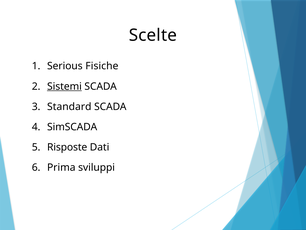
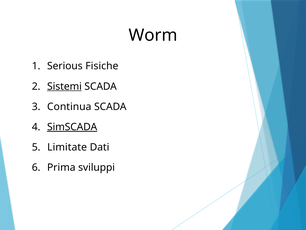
Scelte: Scelte -> Worm
Standard: Standard -> Continua
SimSCADA underline: none -> present
Risposte: Risposte -> Limitate
